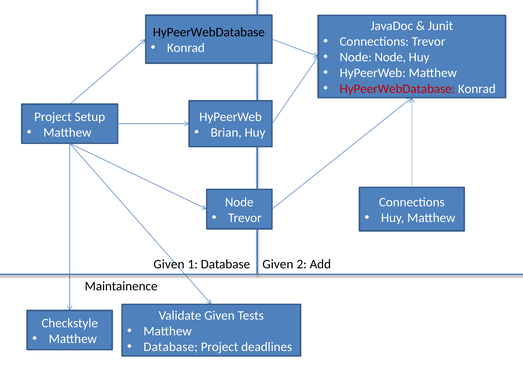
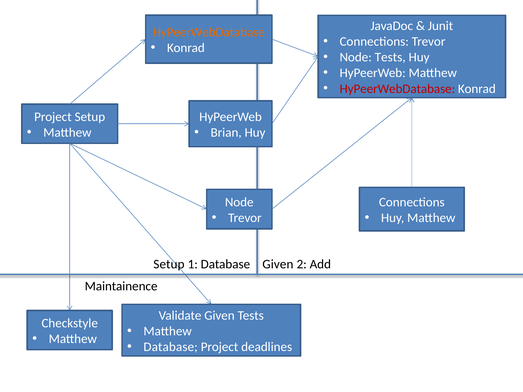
HyPeerWebDatabase at (209, 32) colour: black -> orange
Node Node: Node -> Tests
Given at (169, 264): Given -> Setup
